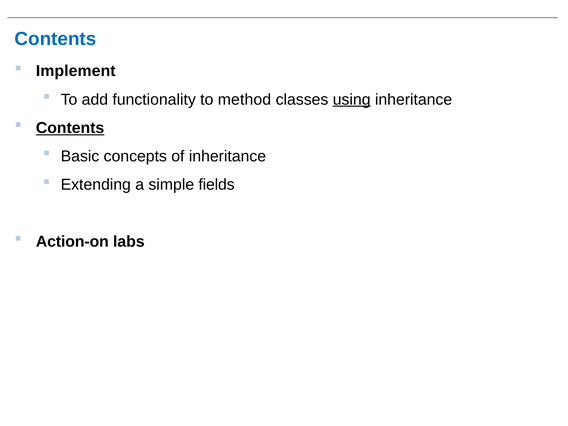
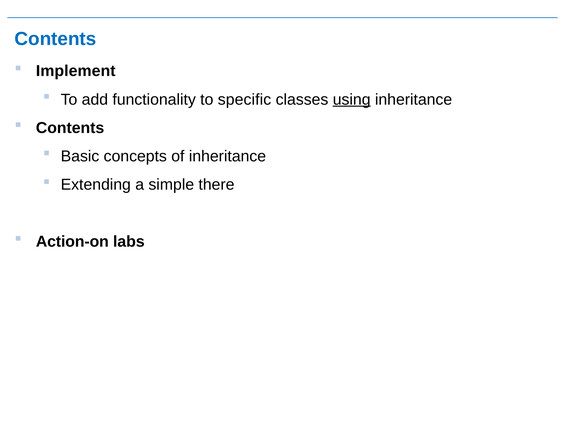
method: method -> specific
Contents at (70, 128) underline: present -> none
fields: fields -> there
